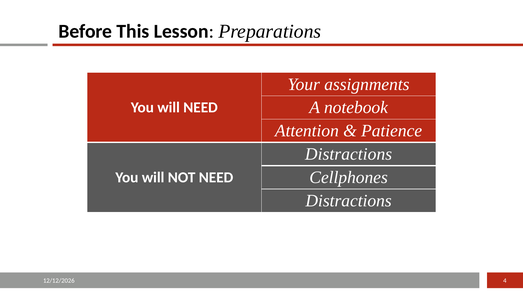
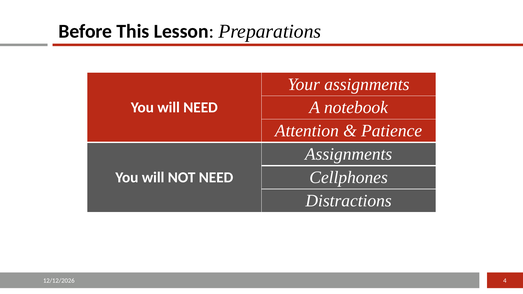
Distractions at (349, 154): Distractions -> Assignments
